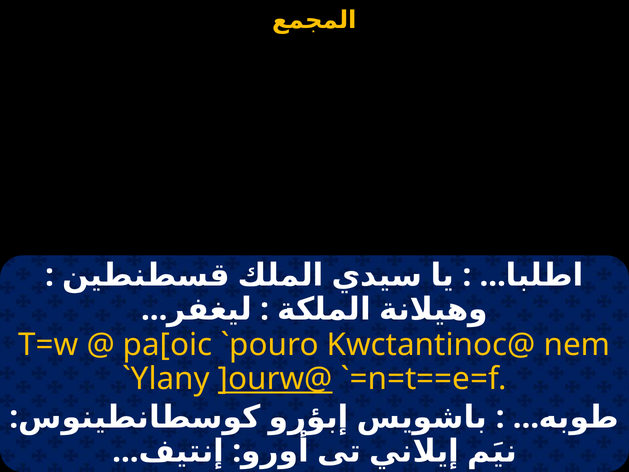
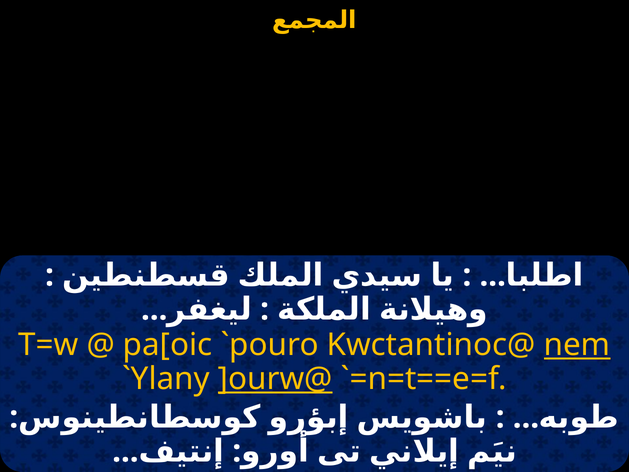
nem underline: none -> present
